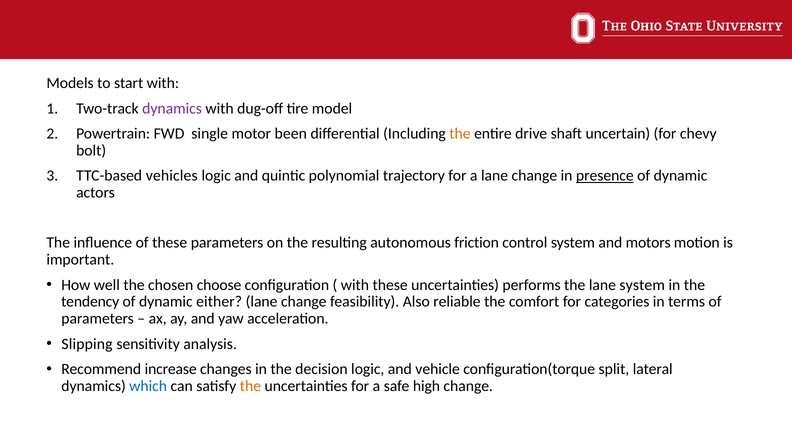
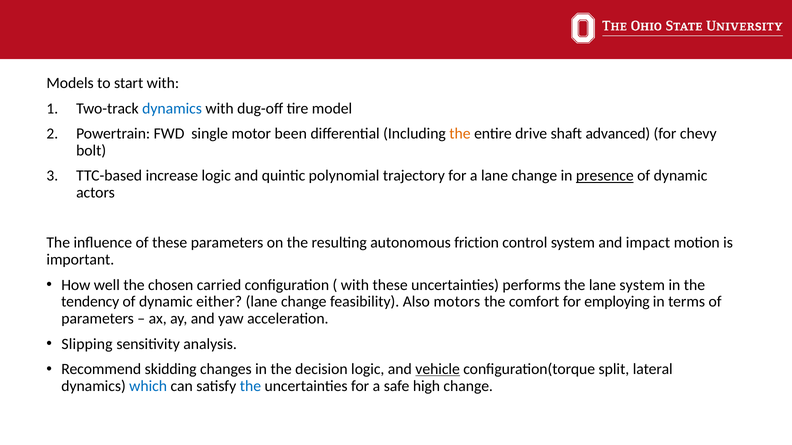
dynamics at (172, 109) colour: purple -> blue
uncertain: uncertain -> advanced
vehicles: vehicles -> increase
motors: motors -> impact
choose: choose -> carried
reliable: reliable -> motors
categories: categories -> employing
increase: increase -> skidding
vehicle underline: none -> present
the at (250, 386) colour: orange -> blue
